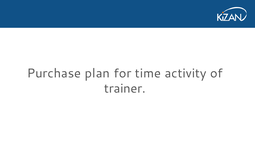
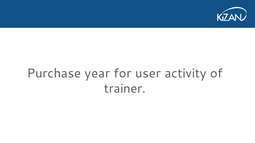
plan: plan -> year
time: time -> user
